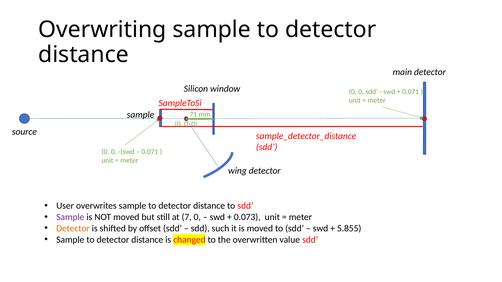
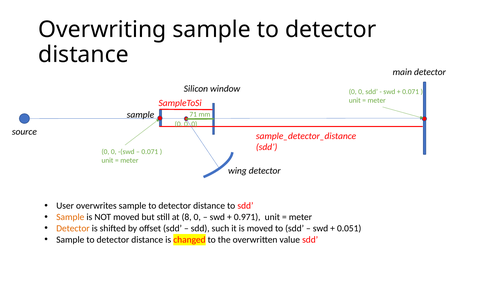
Sample at (70, 217) colour: purple -> orange
7: 7 -> 8
0.073: 0.073 -> 0.971
5.855: 5.855 -> 0.051
